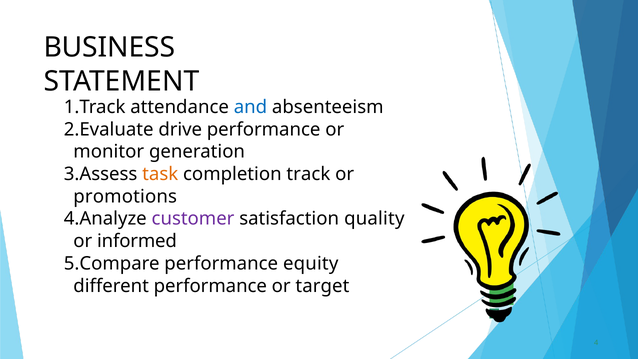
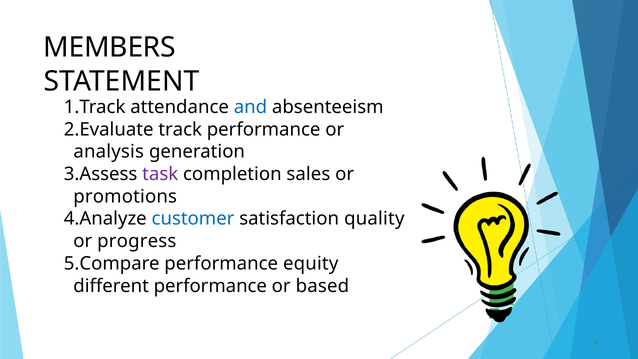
BUSINESS: BUSINESS -> MEMBERS
drive: drive -> track
monitor: monitor -> analysis
task colour: orange -> purple
track: track -> sales
customer colour: purple -> blue
informed: informed -> progress
target: target -> based
